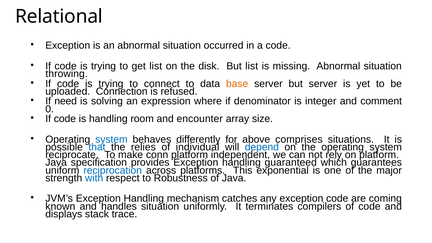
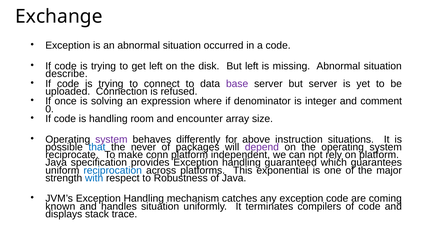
Relational: Relational -> Exchange
get list: list -> left
But list: list -> left
throwing: throwing -> describe
base colour: orange -> purple
need: need -> once
system at (111, 139) colour: blue -> purple
comprises: comprises -> instruction
relies: relies -> never
individual: individual -> packages
depend colour: blue -> purple
